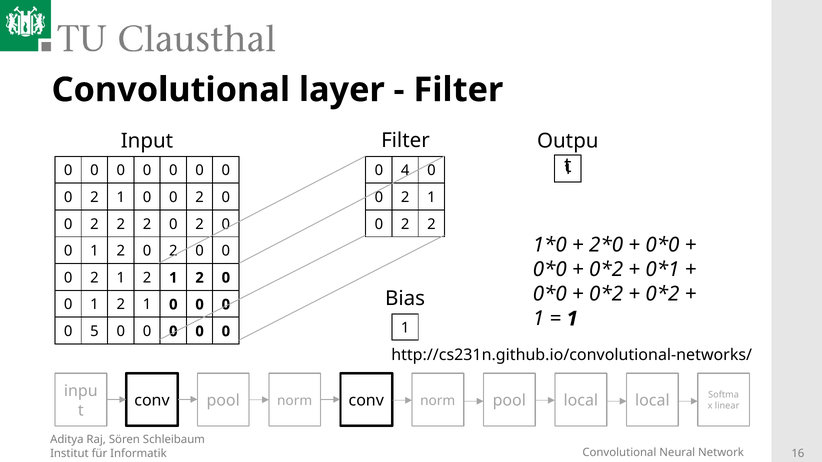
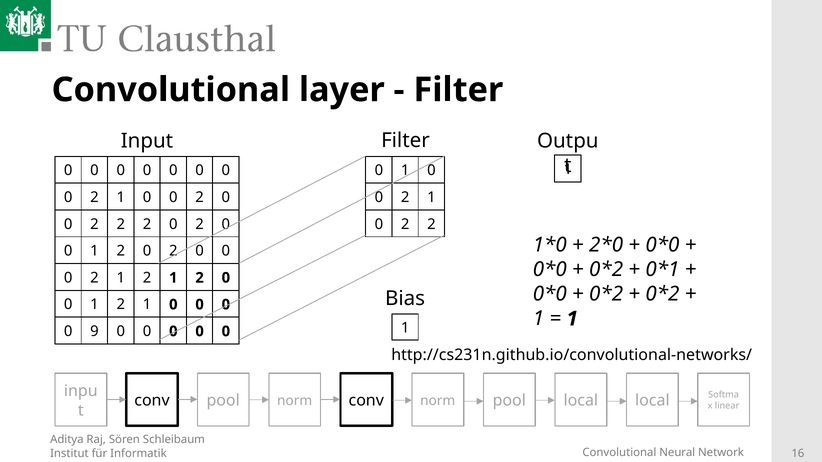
4 at (405, 171): 4 -> 1
5: 5 -> 9
